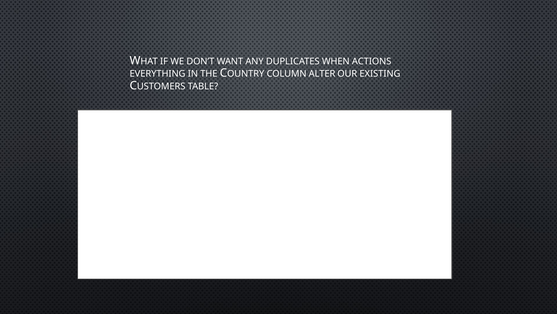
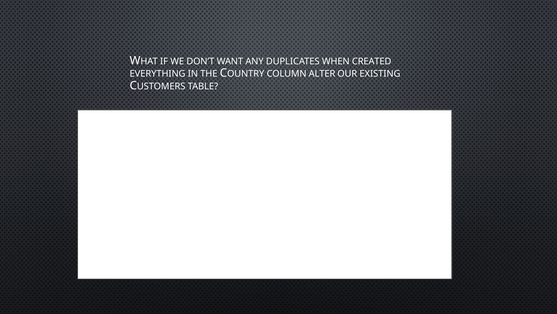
ACTIONS: ACTIONS -> CREATED
